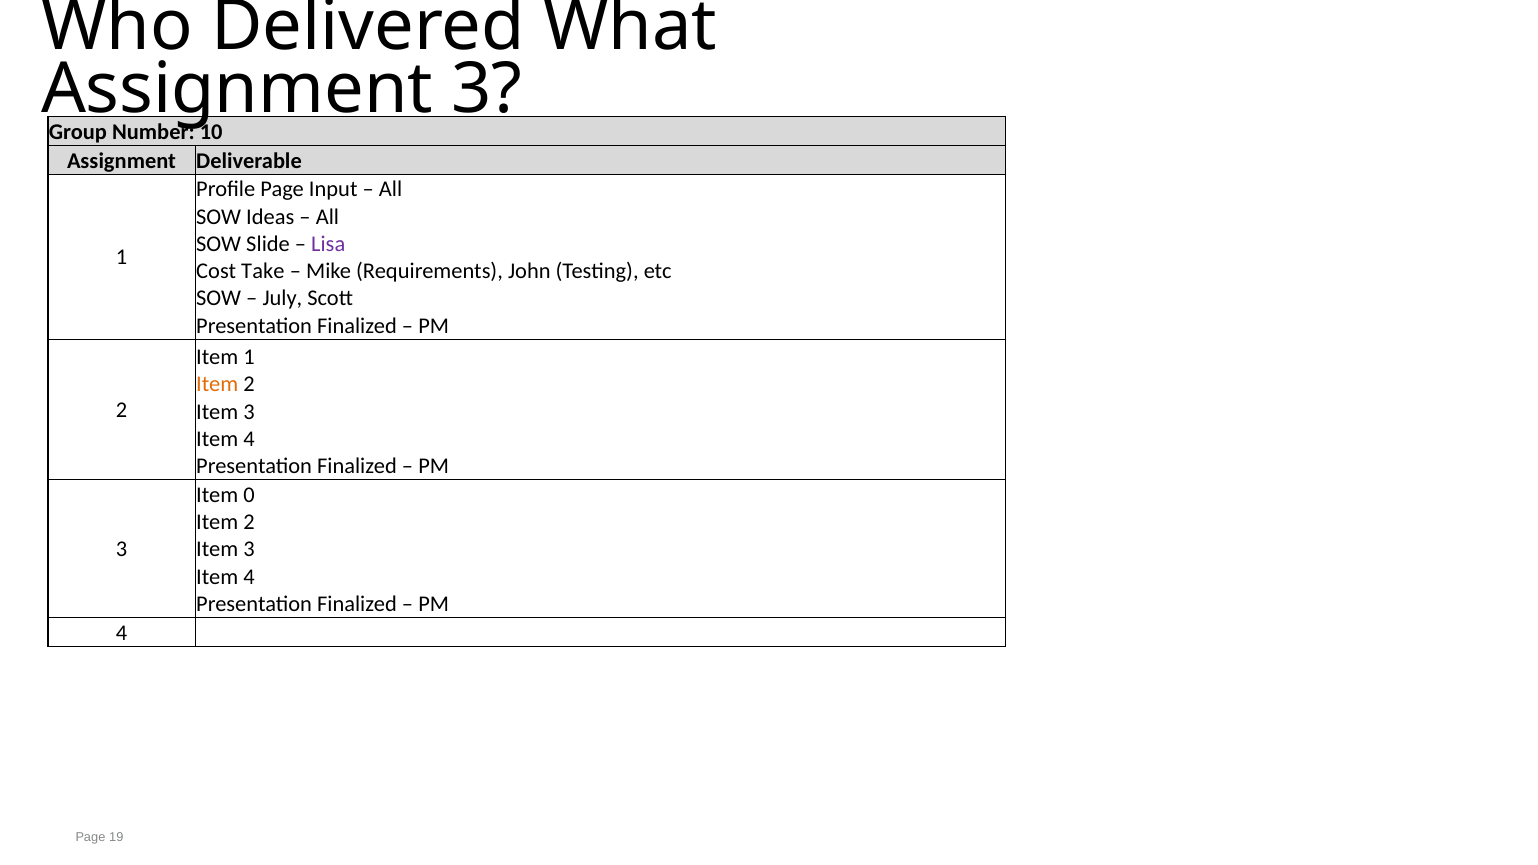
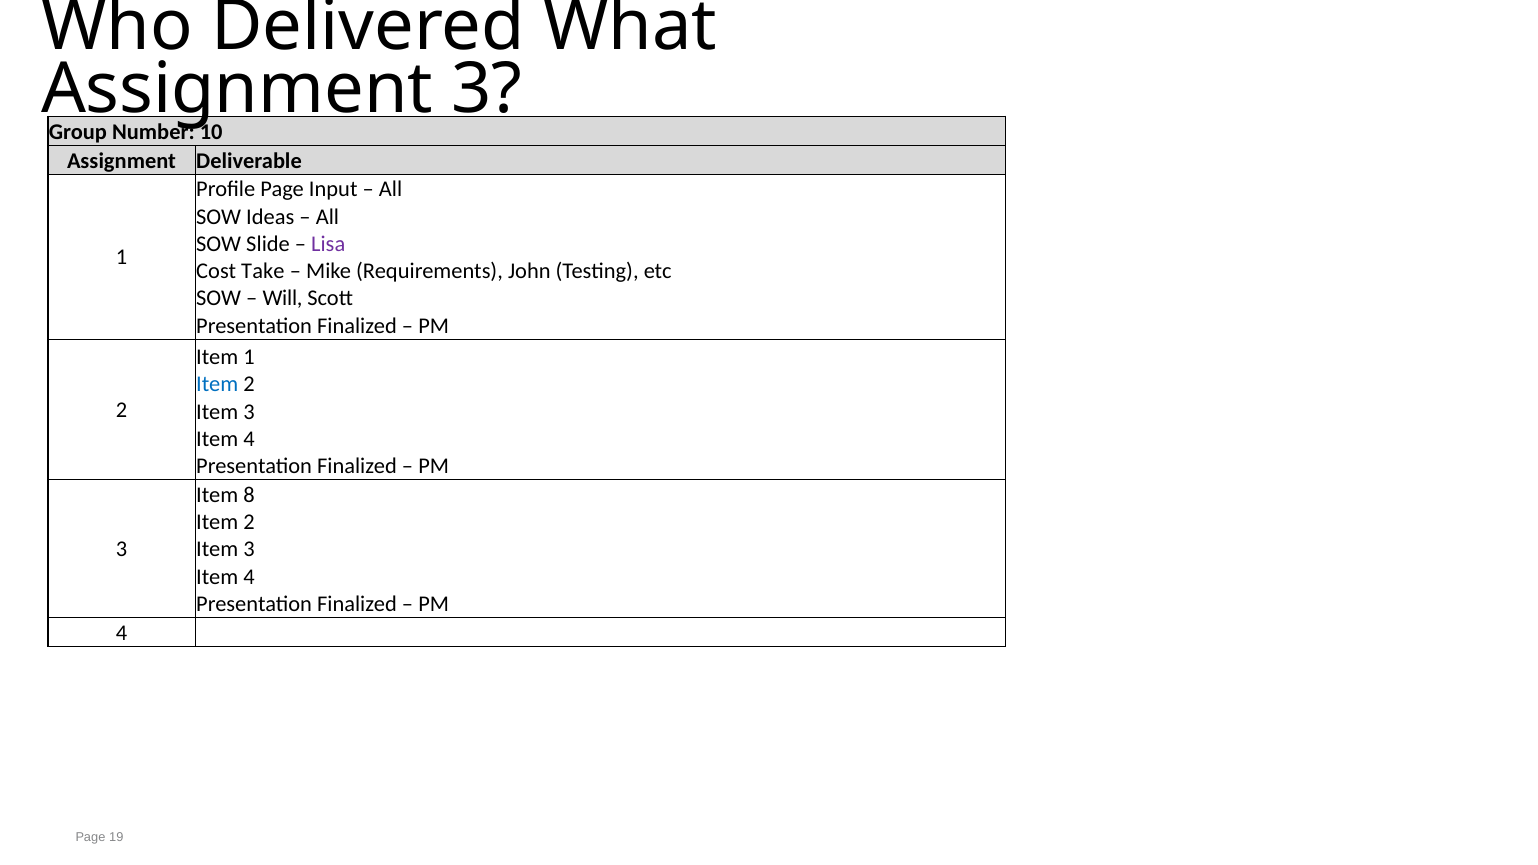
July: July -> Will
Item at (217, 385) colour: orange -> blue
0: 0 -> 8
